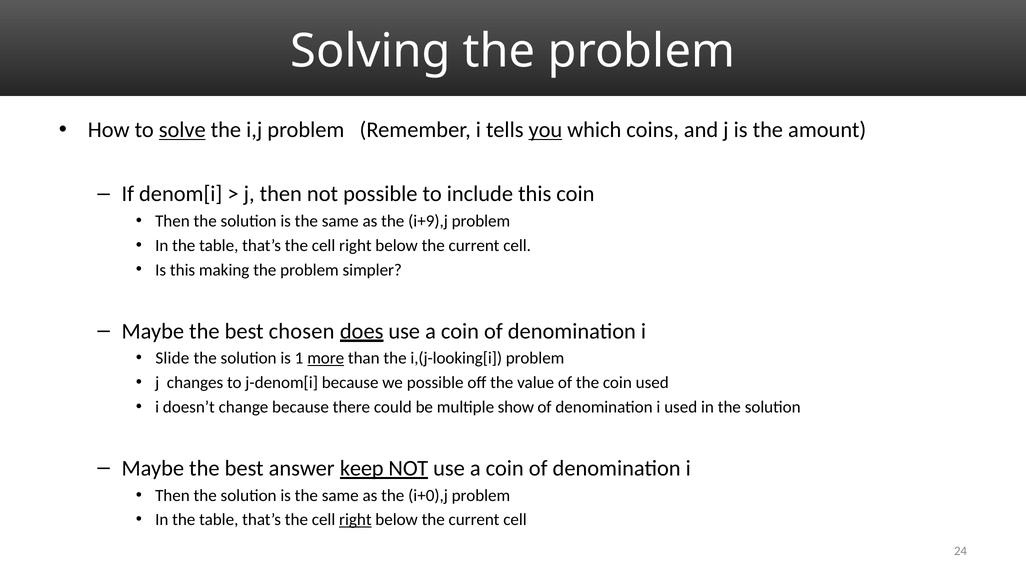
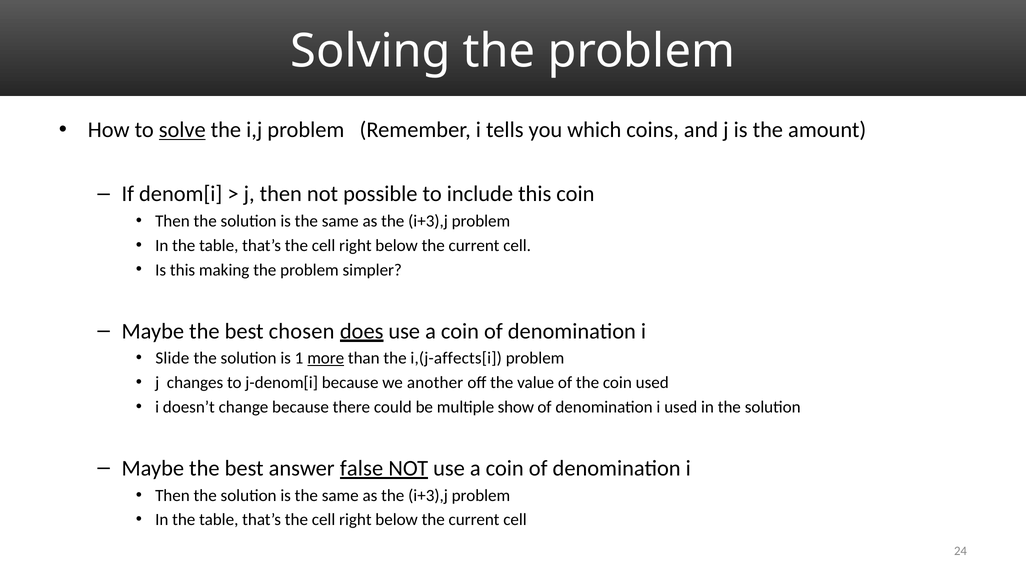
you underline: present -> none
i+9),j at (428, 221): i+9),j -> i+3),j
i,(j-looking[i: i,(j-looking[i -> i,(j-affects[i
we possible: possible -> another
keep: keep -> false
i+0),j at (428, 496): i+0),j -> i+3),j
right at (355, 520) underline: present -> none
